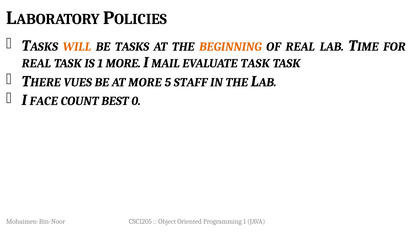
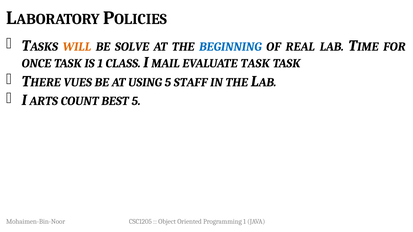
TASKS: TASKS -> SOLVE
BEGINNING colour: orange -> blue
REAL at (36, 64): REAL -> ONCE
1 MORE: MORE -> CLASS
AT MORE: MORE -> USING
FACE: FACE -> ARTS
BEST 0: 0 -> 5
